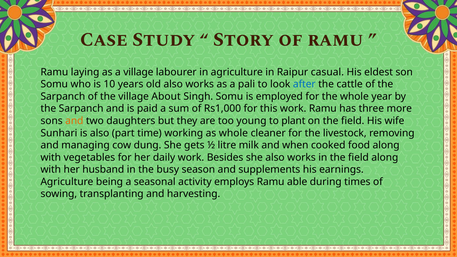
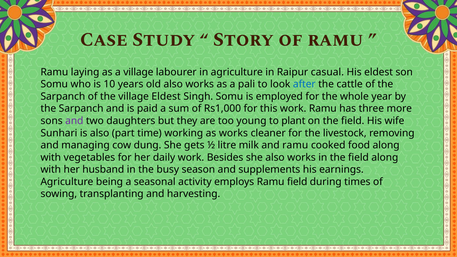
village About: About -> Eldest
and at (74, 121) colour: orange -> purple
as whole: whole -> works
and when: when -> ramu
Ramu able: able -> field
